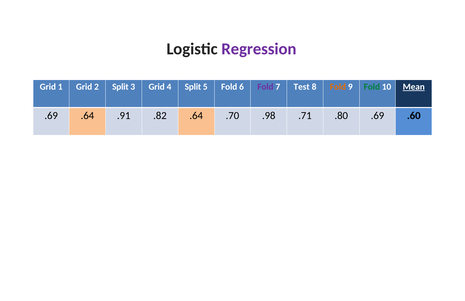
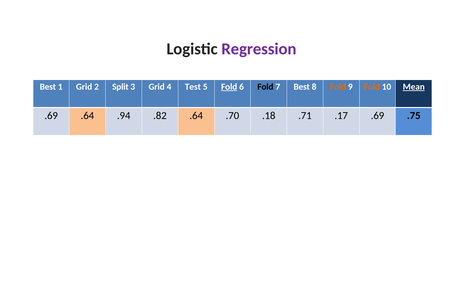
Grid at (48, 87): Grid -> Best
4 Split: Split -> Test
Fold at (229, 87) underline: none -> present
Fold at (265, 87) colour: purple -> black
7 Test: Test -> Best
Fold at (372, 87) colour: green -> orange
.91: .91 -> .94
.98: .98 -> .18
.80: .80 -> .17
.60: .60 -> .75
